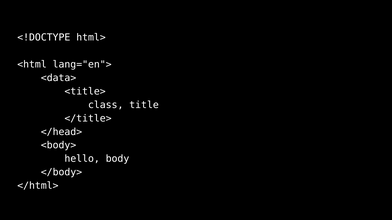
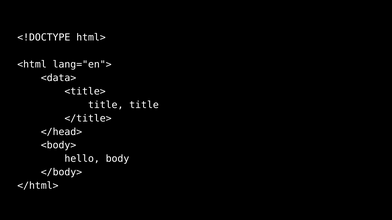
class at (106, 105): class -> title
